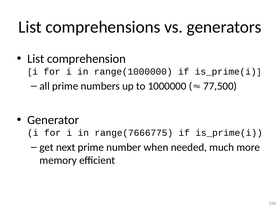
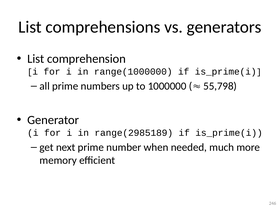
77,500: 77,500 -> 55,798
range(7666775: range(7666775 -> range(2985189
